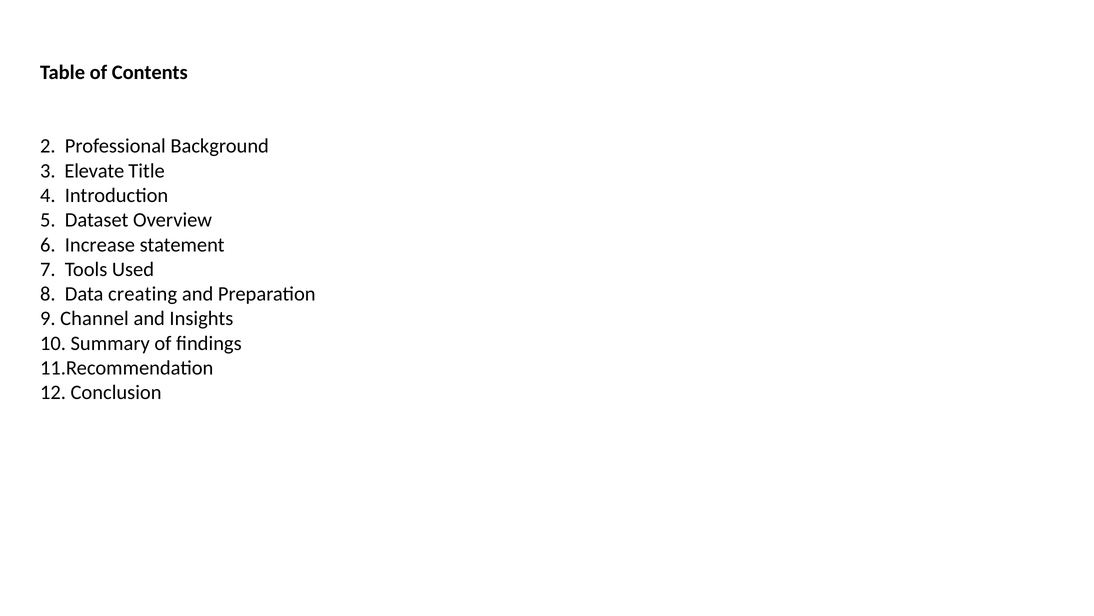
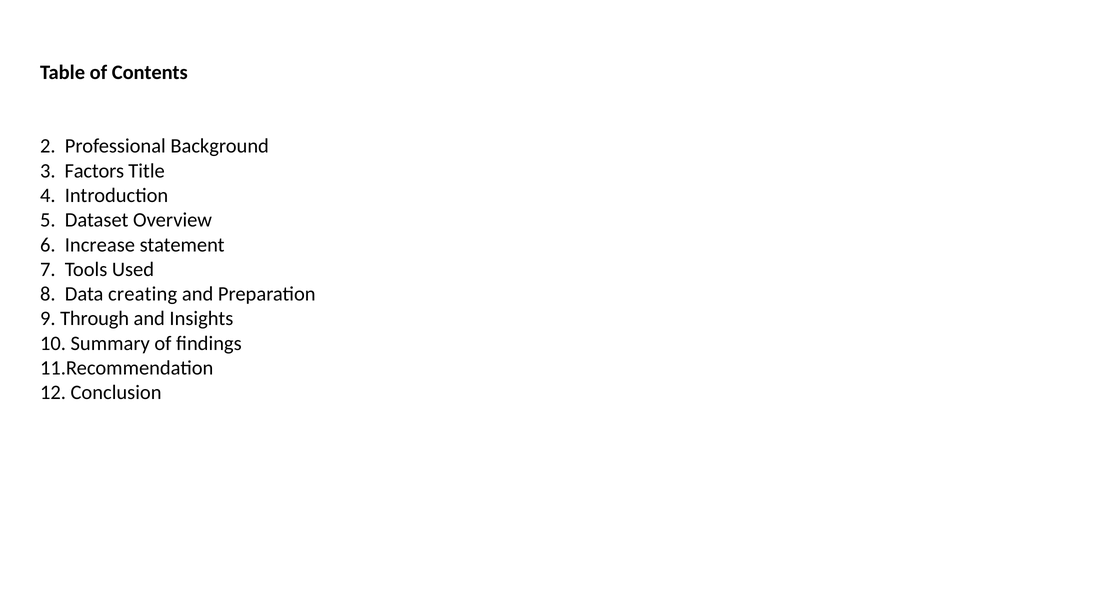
Elevate: Elevate -> Factors
Channel: Channel -> Through
